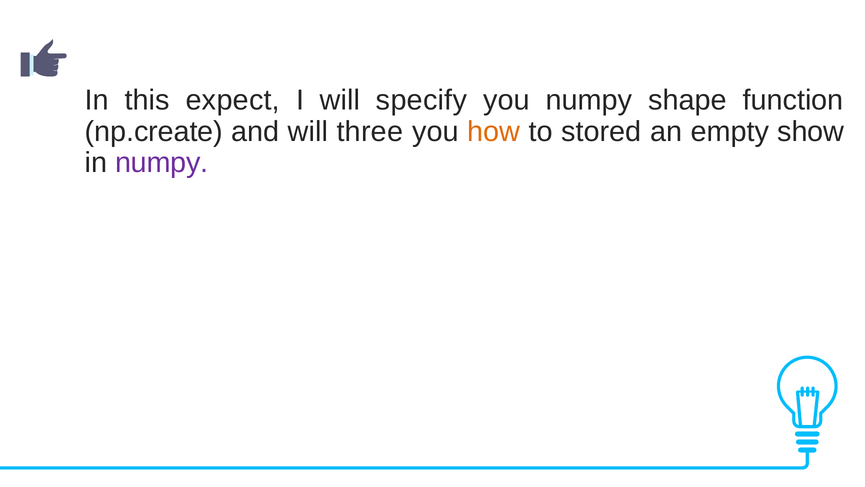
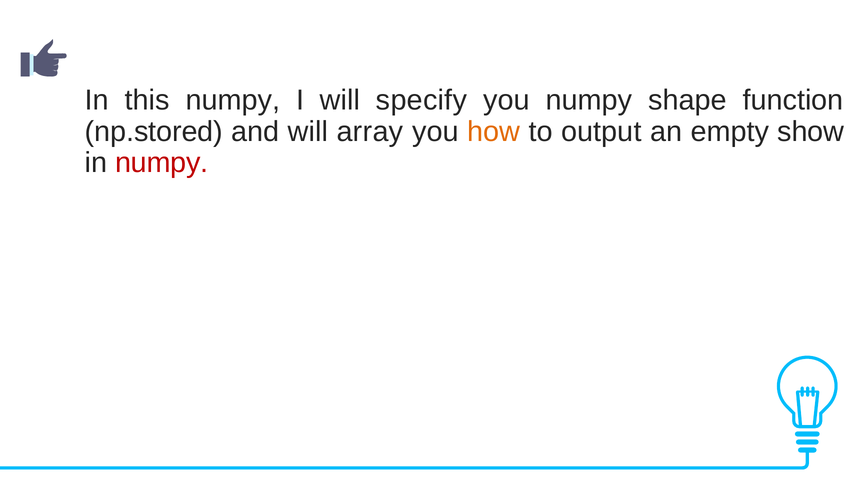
this expect: expect -> numpy
np.create: np.create -> np.stored
three: three -> array
stored: stored -> output
numpy at (162, 163) colour: purple -> red
